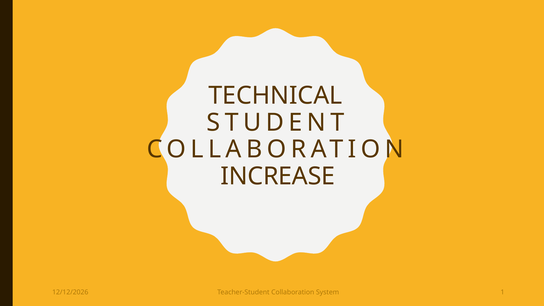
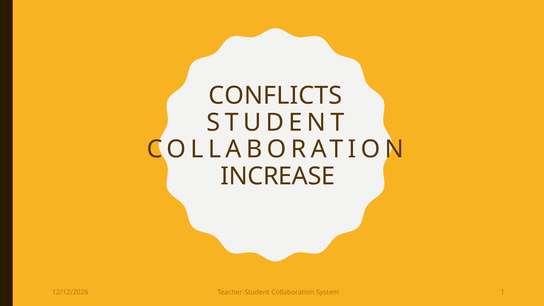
TECHNICAL: TECHNICAL -> CONFLICTS
